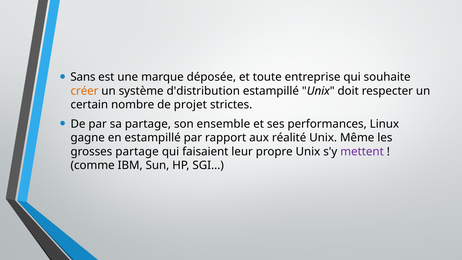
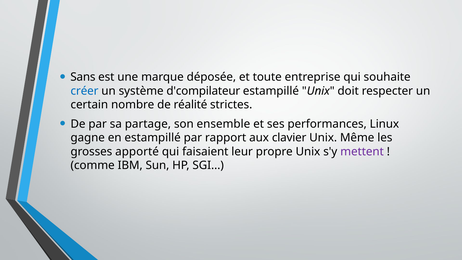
créer colour: orange -> blue
d'distribution: d'distribution -> d'compilateur
projet: projet -> réalité
réalité: réalité -> clavier
grosses partage: partage -> apporté
